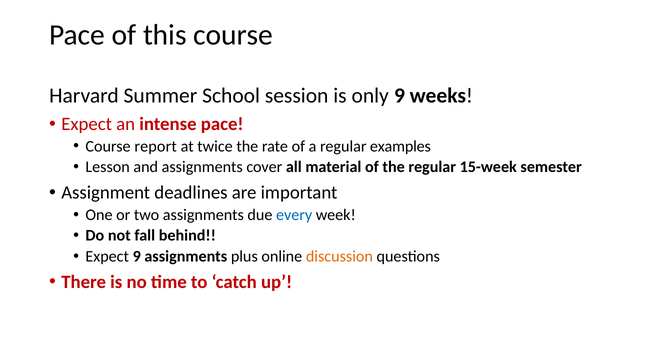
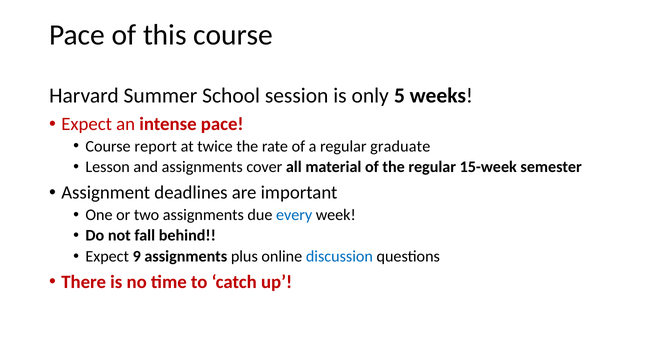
only 9: 9 -> 5
examples: examples -> graduate
discussion colour: orange -> blue
